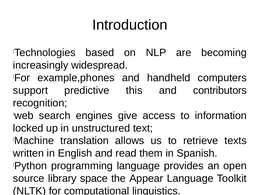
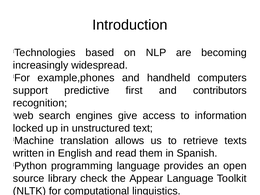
this: this -> first
space: space -> check
